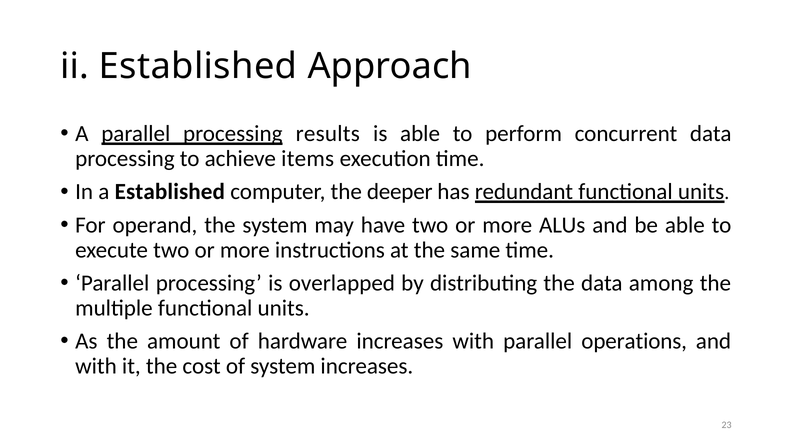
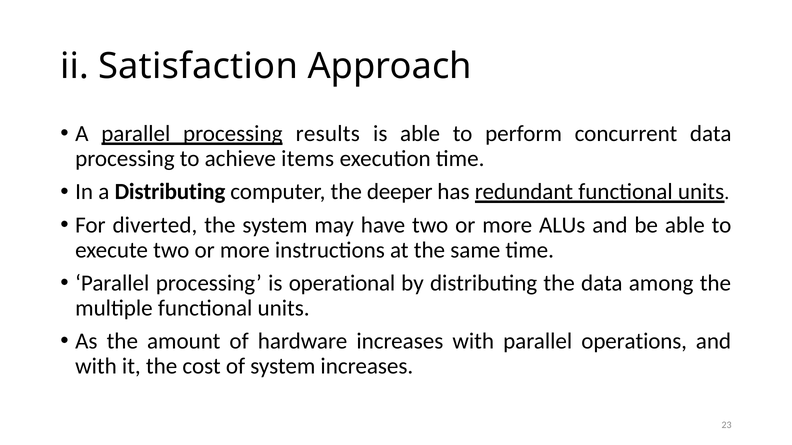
ii Established: Established -> Satisfaction
a Established: Established -> Distributing
operand: operand -> diverted
overlapped: overlapped -> operational
